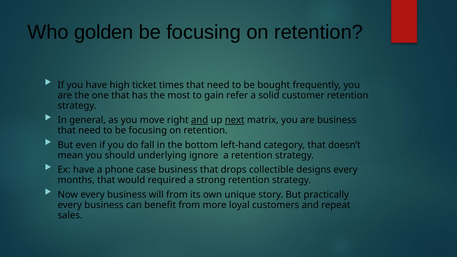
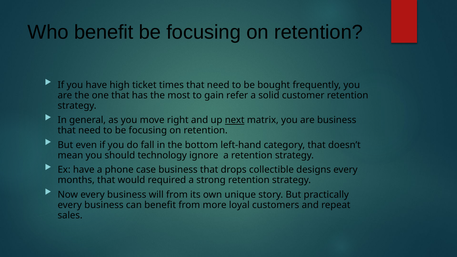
Who golden: golden -> benefit
and at (200, 120) underline: present -> none
underlying: underlying -> technology
